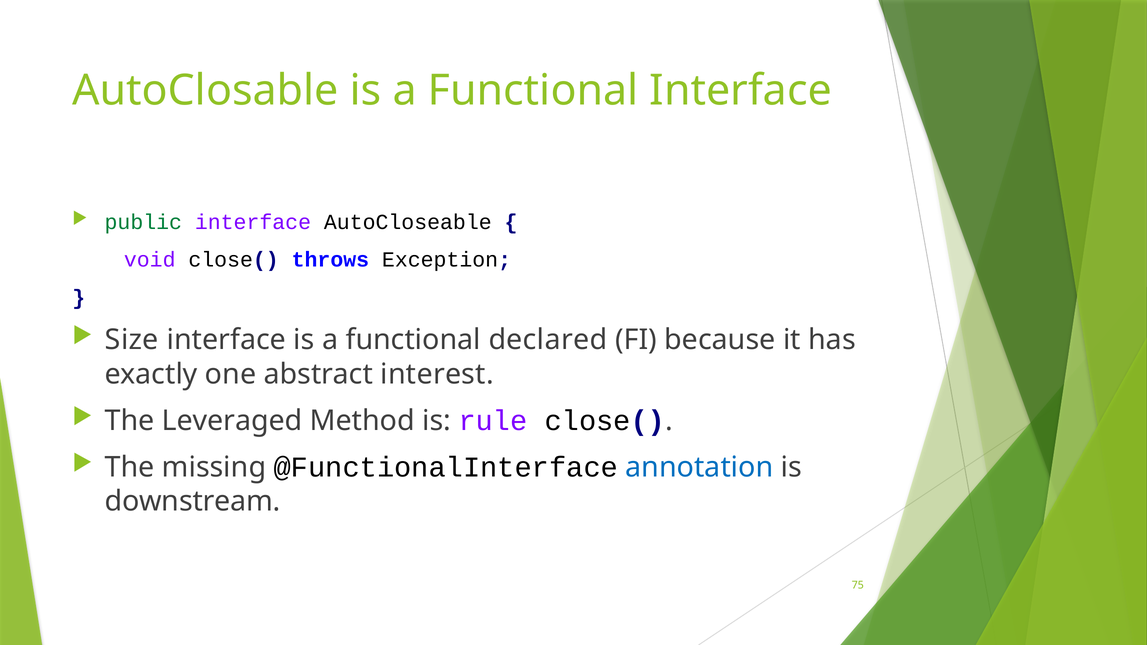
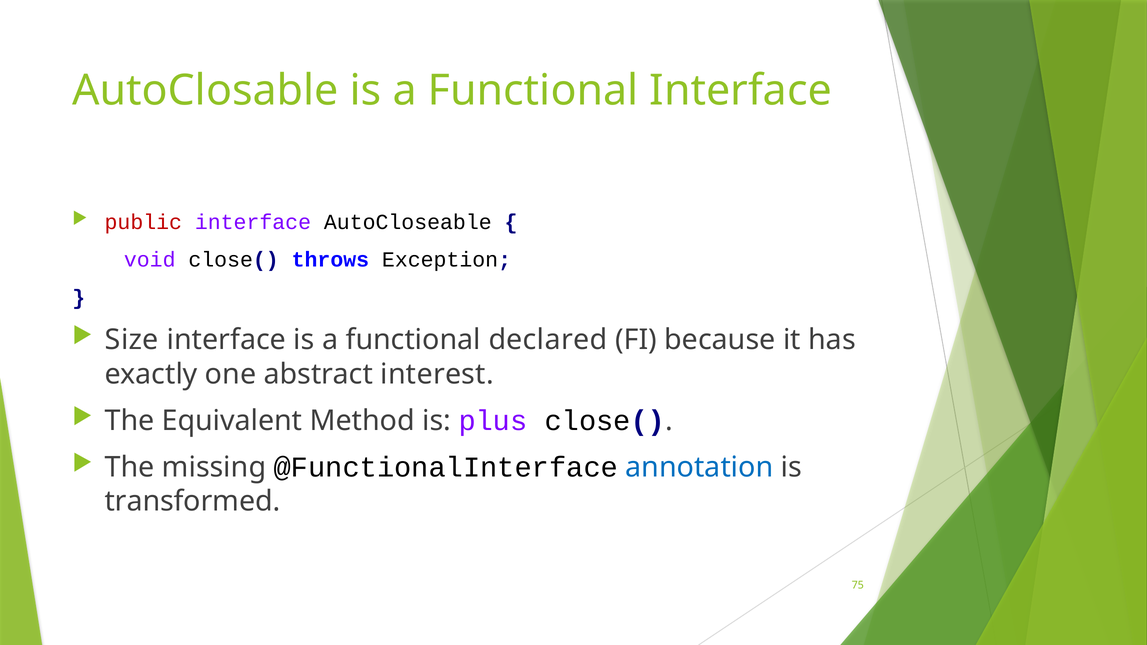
public colour: green -> red
Leveraged: Leveraged -> Equivalent
rule: rule -> plus
downstream: downstream -> transformed
